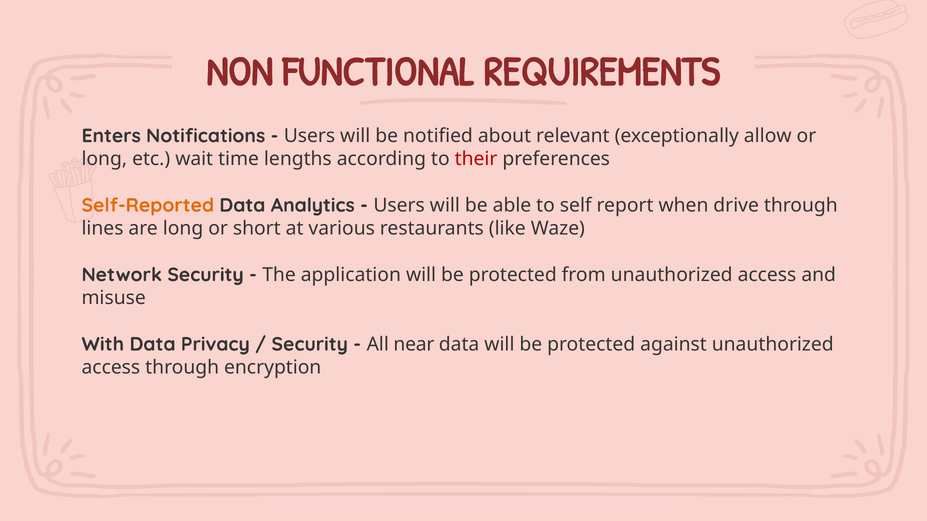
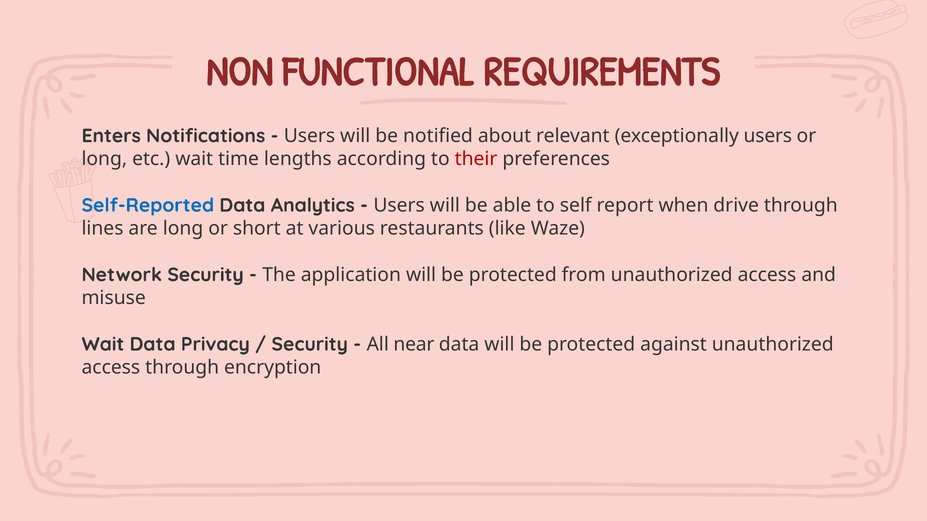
exceptionally allow: allow -> users
Self-Reported colour: orange -> blue
With at (103, 345): With -> Wait
